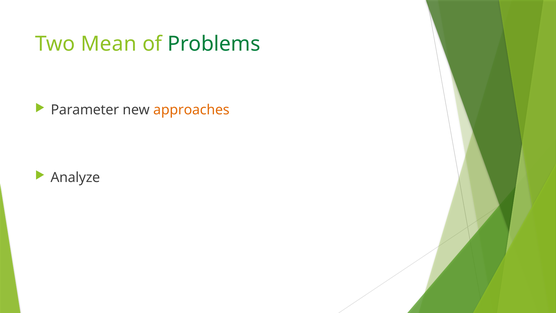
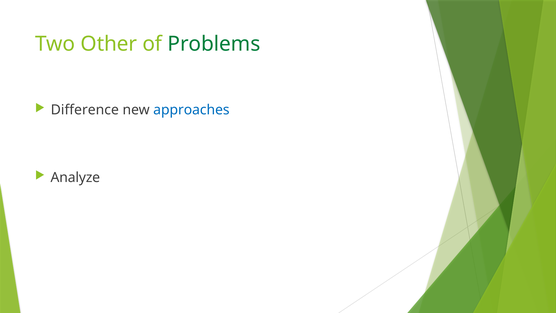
Mean: Mean -> Other
Parameter: Parameter -> Difference
approaches colour: orange -> blue
